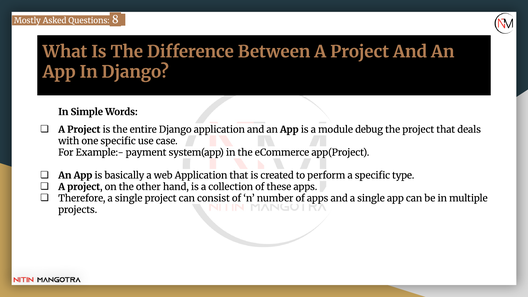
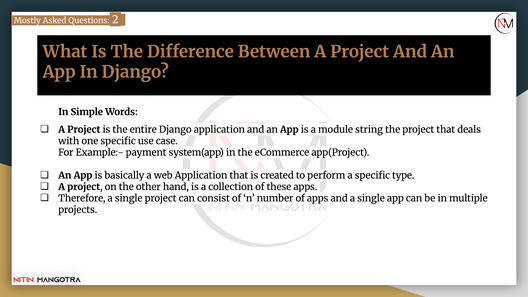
8: 8 -> 2
debug: debug -> string
